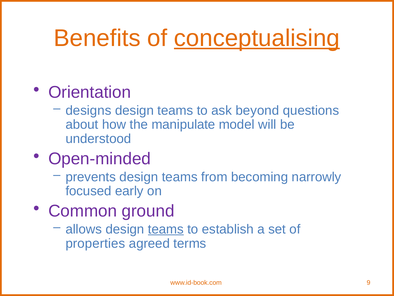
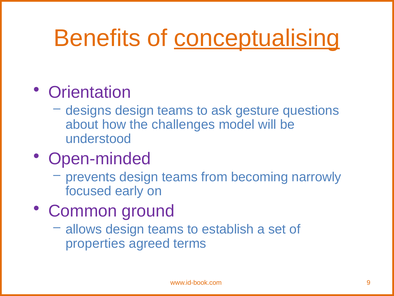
beyond: beyond -> gesture
manipulate: manipulate -> challenges
teams at (166, 229) underline: present -> none
